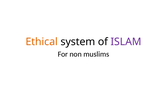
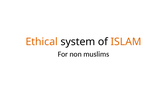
ISLAM colour: purple -> orange
